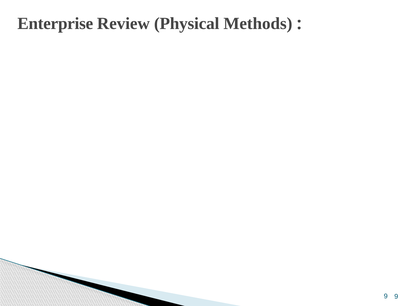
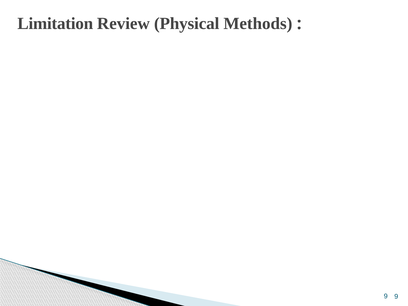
Enterprise: Enterprise -> Limitation
